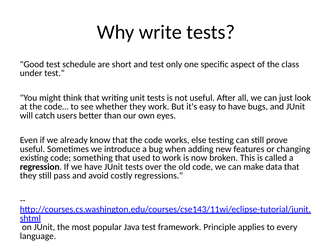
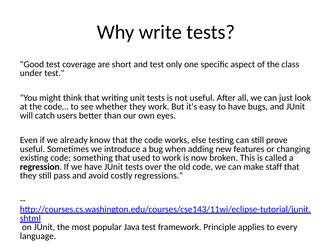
schedule: schedule -> coverage
data: data -> staff
